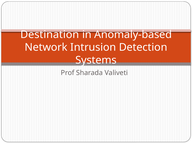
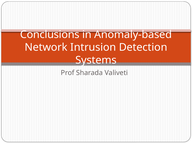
Destination: Destination -> Conclusions
